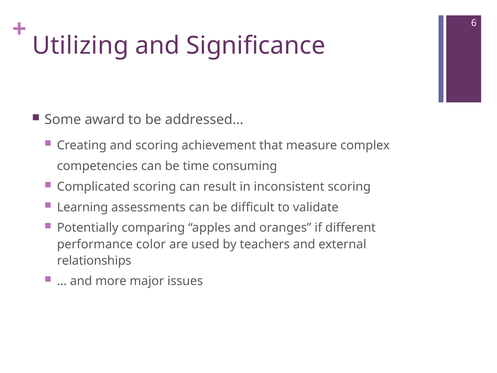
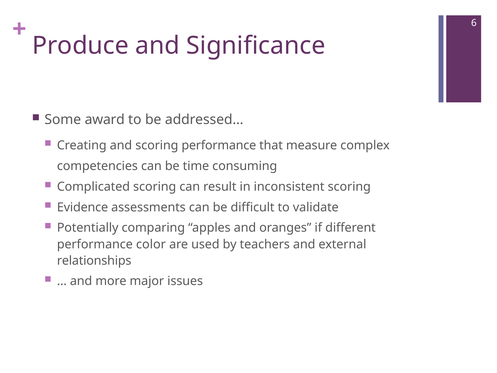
Utilizing: Utilizing -> Produce
scoring achievement: achievement -> performance
Learning: Learning -> Evidence
